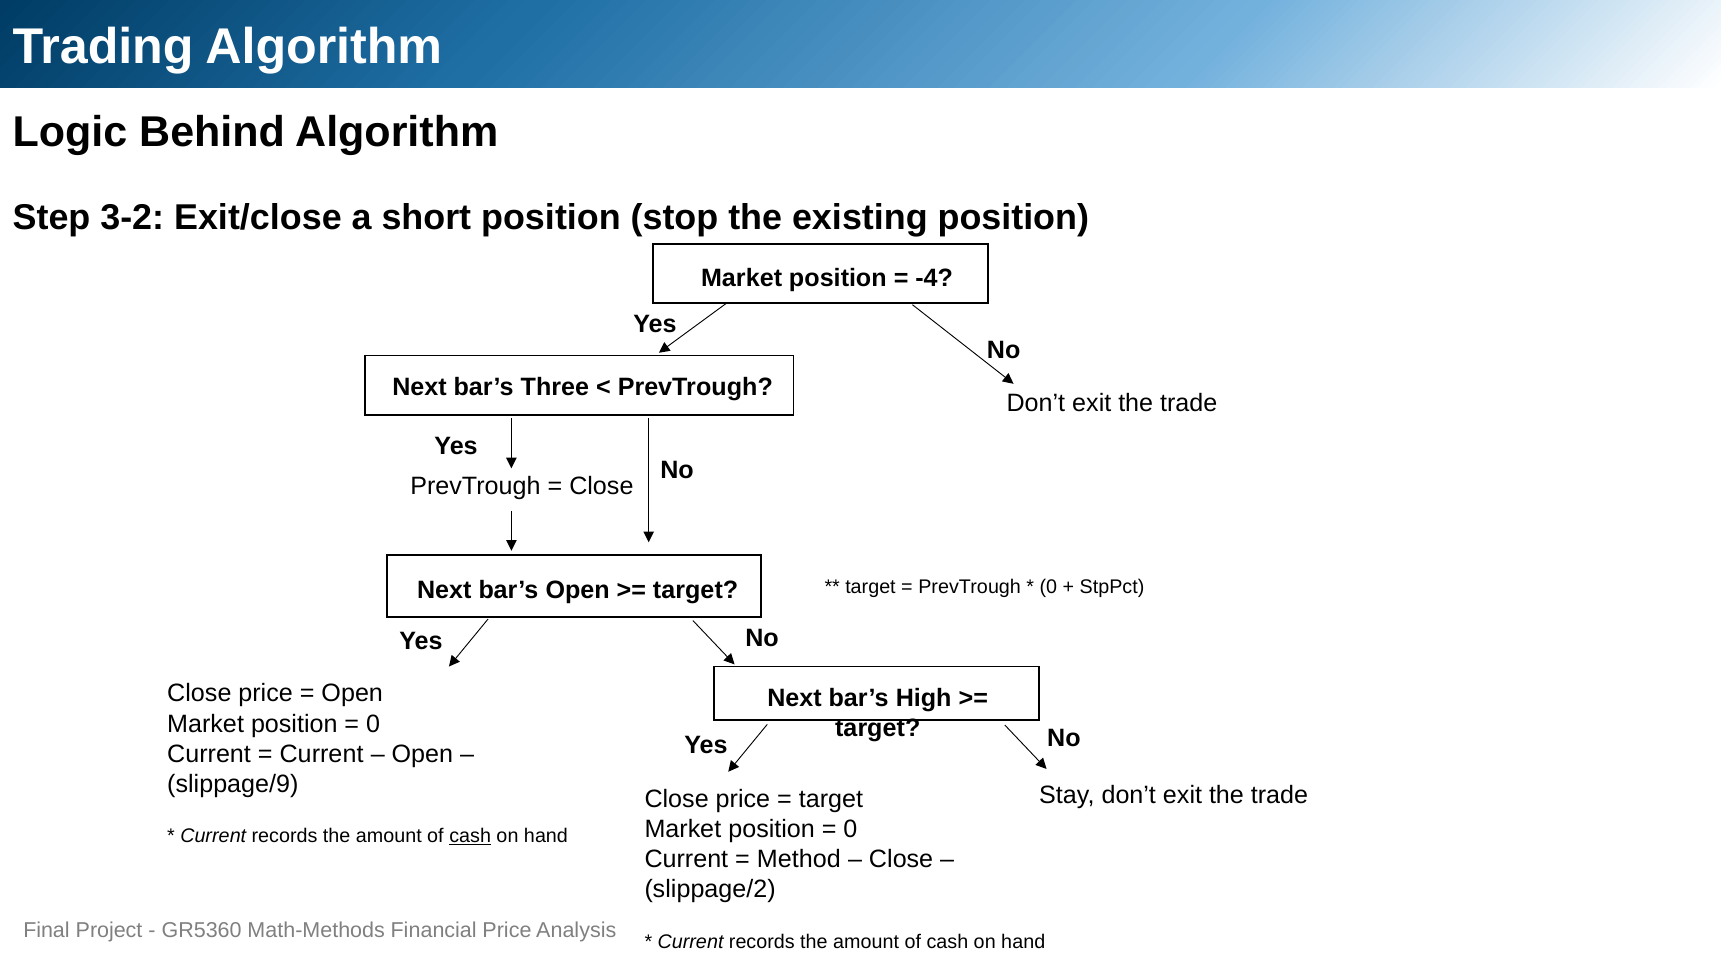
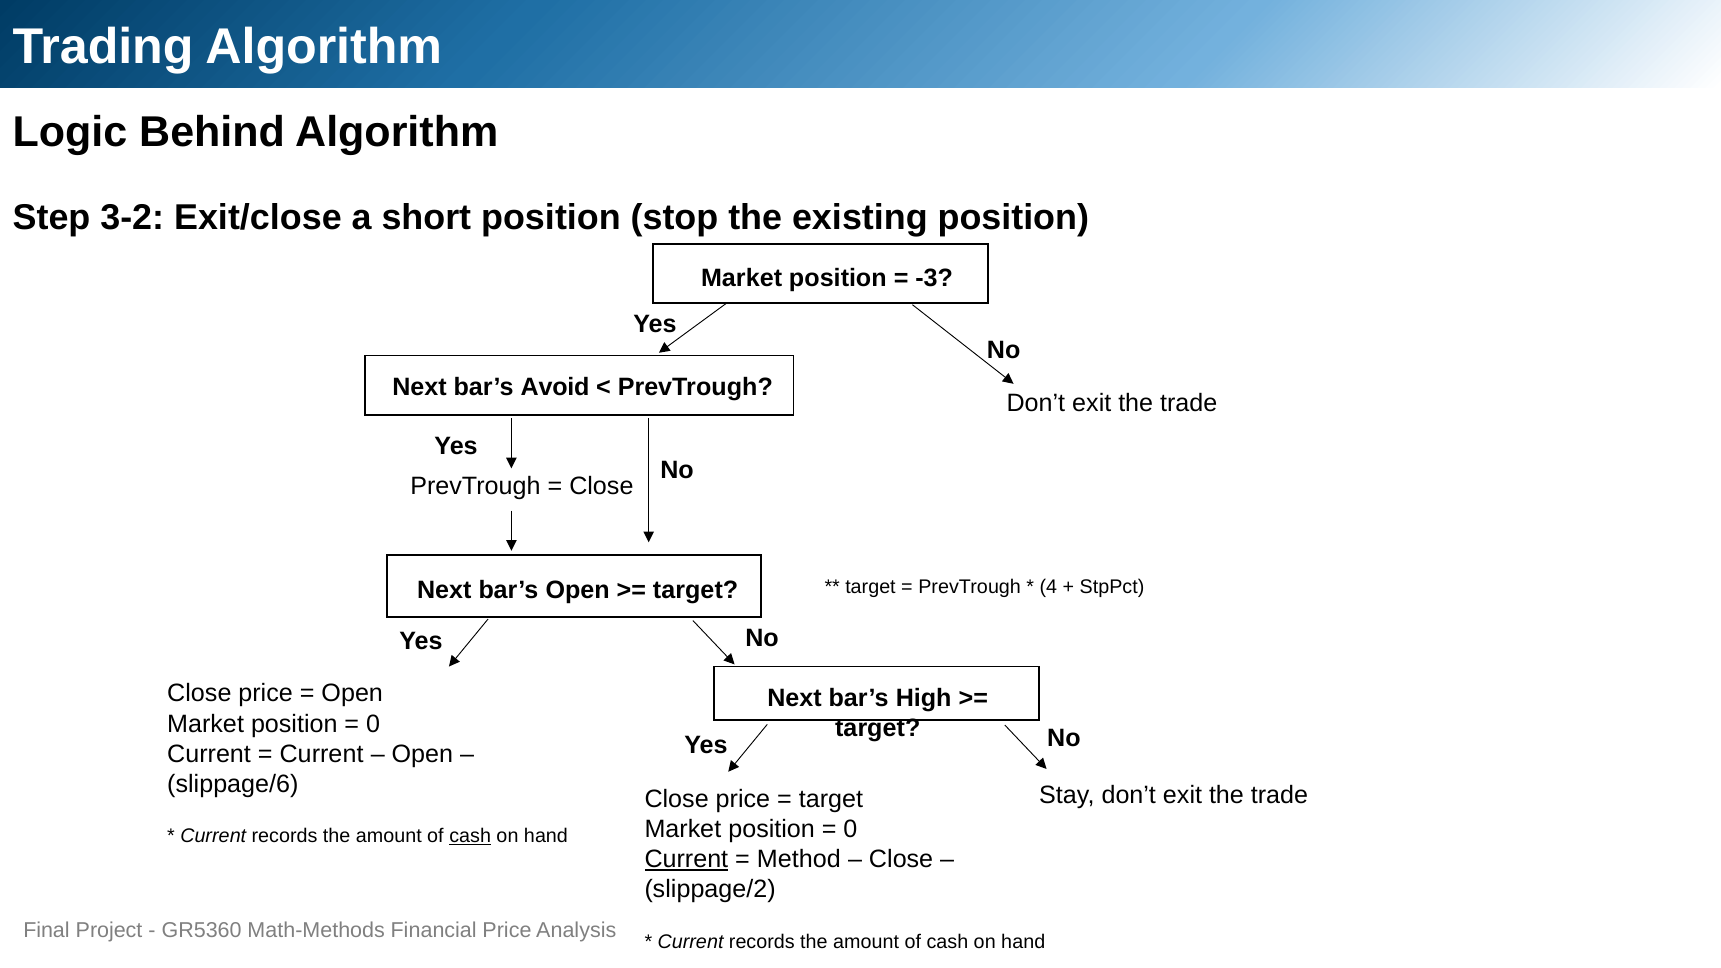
-4: -4 -> -3
Three: Three -> Avoid
0 at (1048, 587): 0 -> 4
slippage/9: slippage/9 -> slippage/6
Current at (686, 859) underline: none -> present
